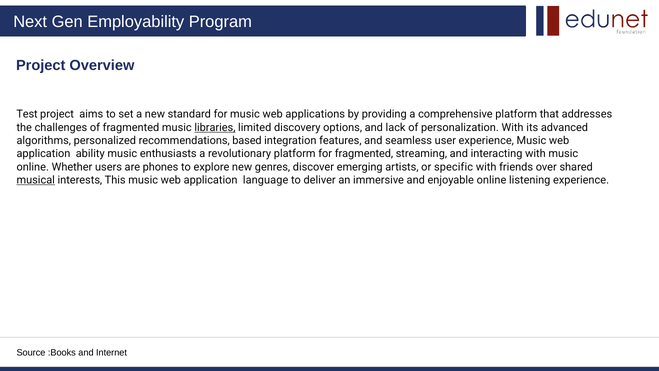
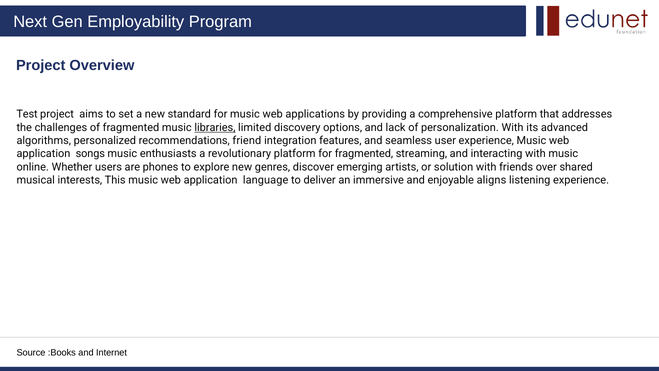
based: based -> friend
ability: ability -> songs
specific: specific -> solution
musical underline: present -> none
enjoyable online: online -> aligns
